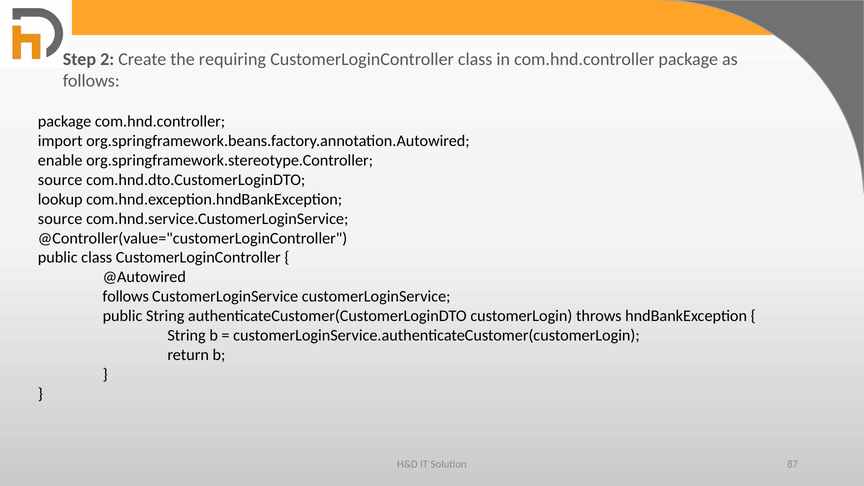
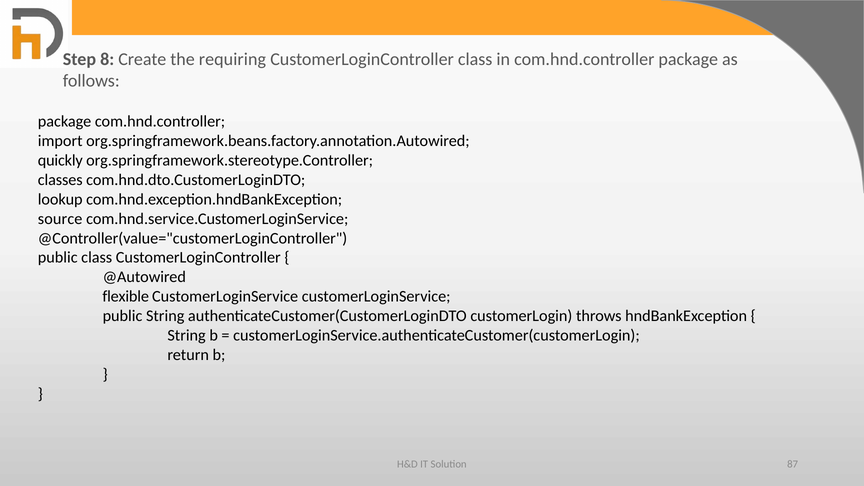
2: 2 -> 8
enable: enable -> quickly
source at (60, 180): source -> classes
follows at (126, 297): follows -> flexible
